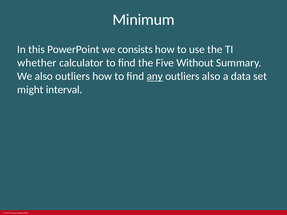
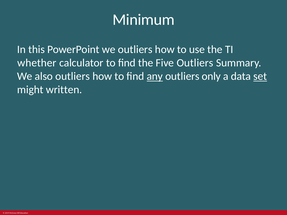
we consists: consists -> outliers
Five Without: Without -> Outliers
outliers also: also -> only
set underline: none -> present
interval: interval -> written
